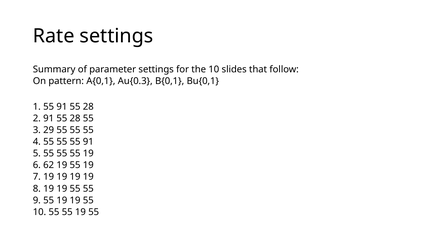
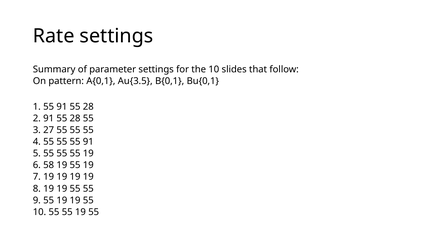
Au{0.3: Au{0.3 -> Au{3.5
29: 29 -> 27
62: 62 -> 58
